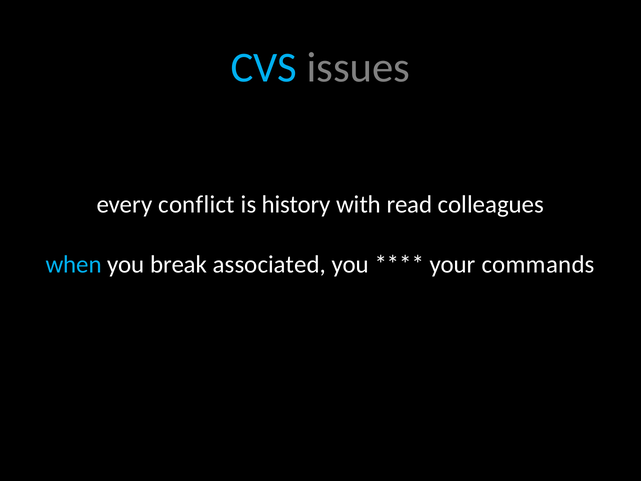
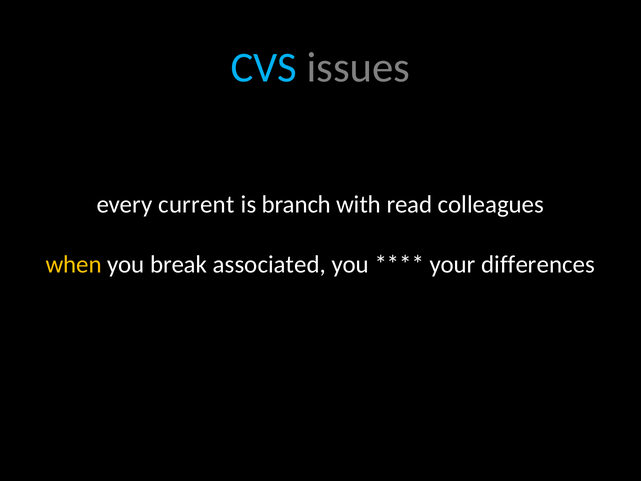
conflict: conflict -> current
history: history -> branch
when colour: light blue -> yellow
commands: commands -> differences
